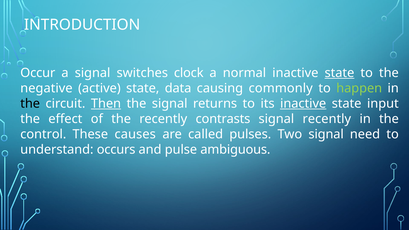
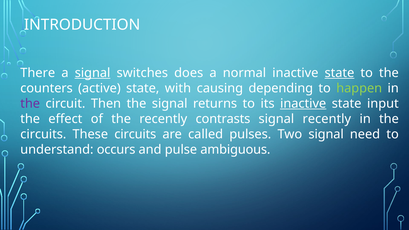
Occur: Occur -> There
signal at (93, 73) underline: none -> present
clock: clock -> does
negative: negative -> counters
data: data -> with
commonly: commonly -> depending
the at (30, 104) colour: black -> purple
Then underline: present -> none
control at (43, 134): control -> circuits
These causes: causes -> circuits
